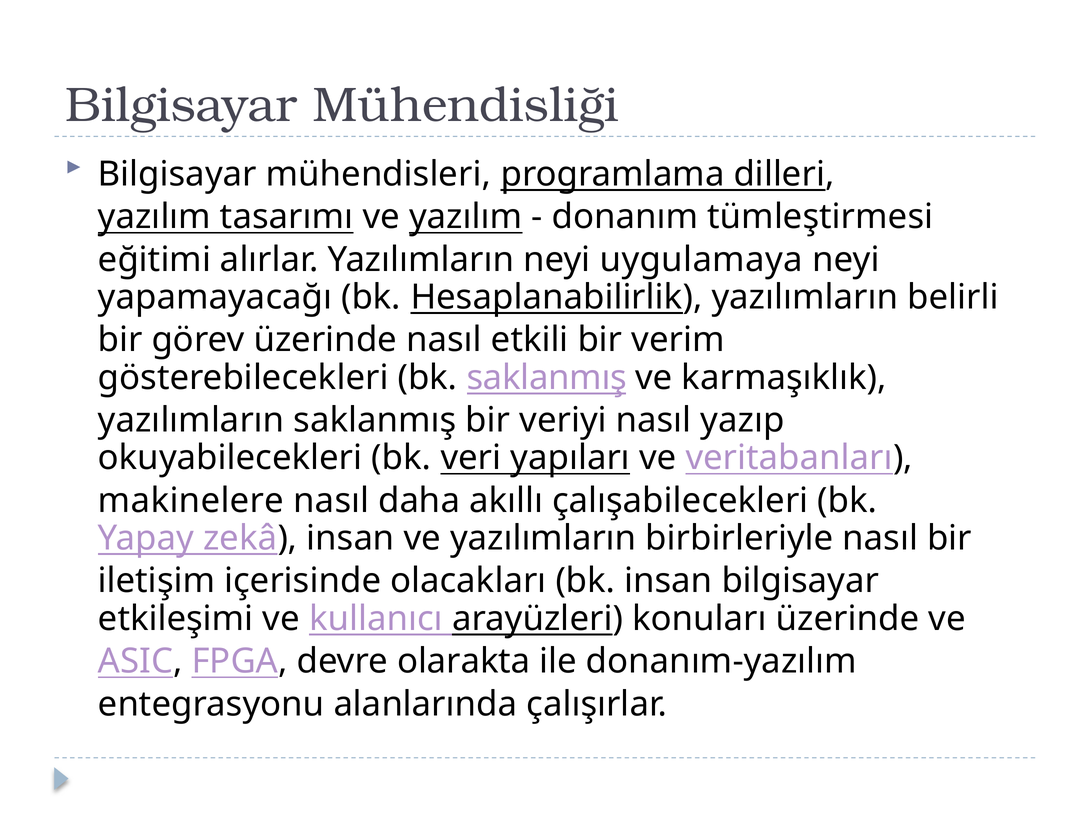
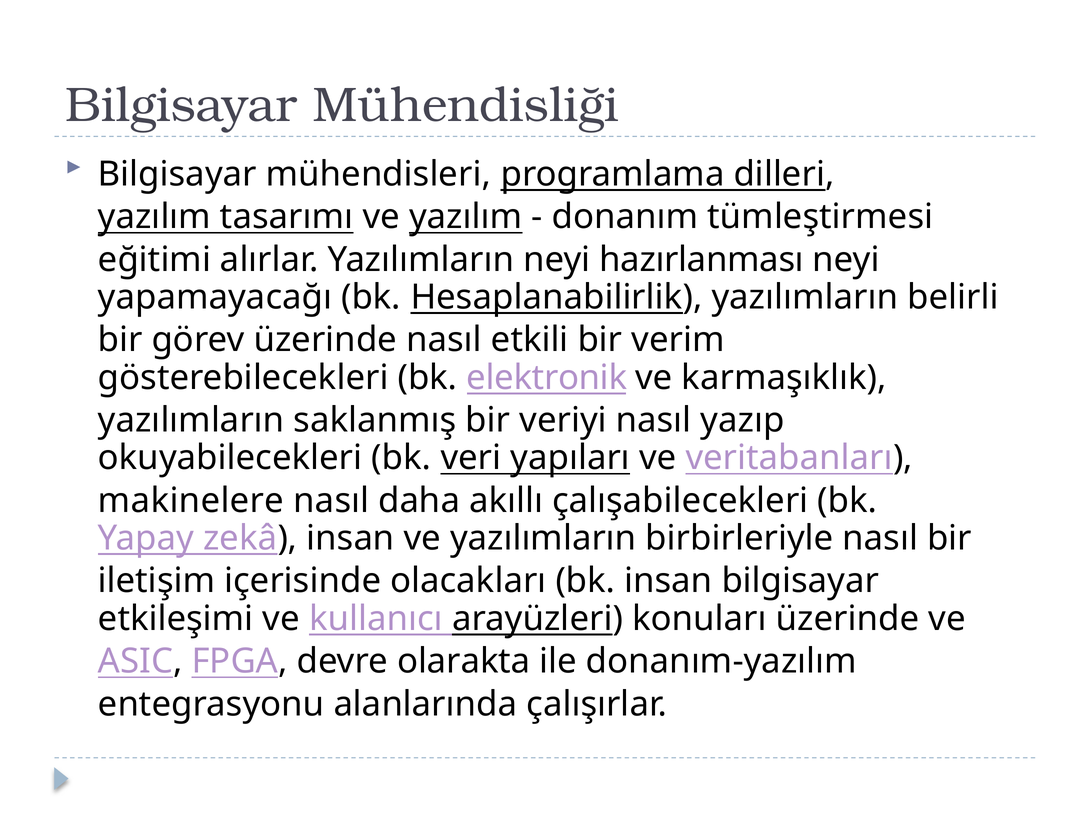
uygulamaya: uygulamaya -> hazırlanması
bk saklanmış: saklanmış -> elektronik
